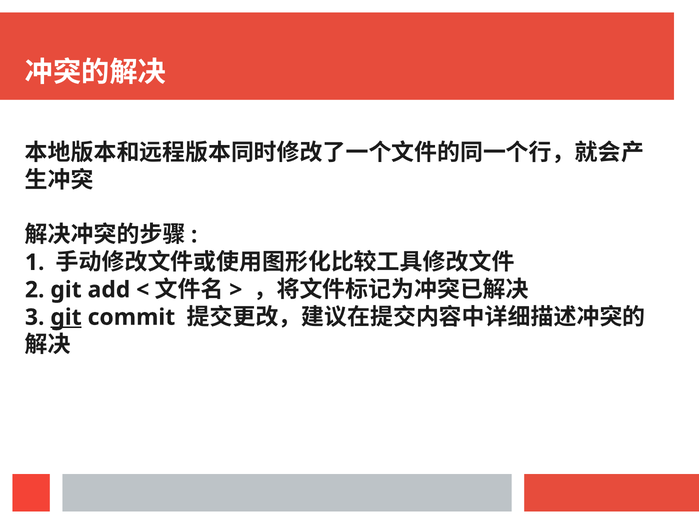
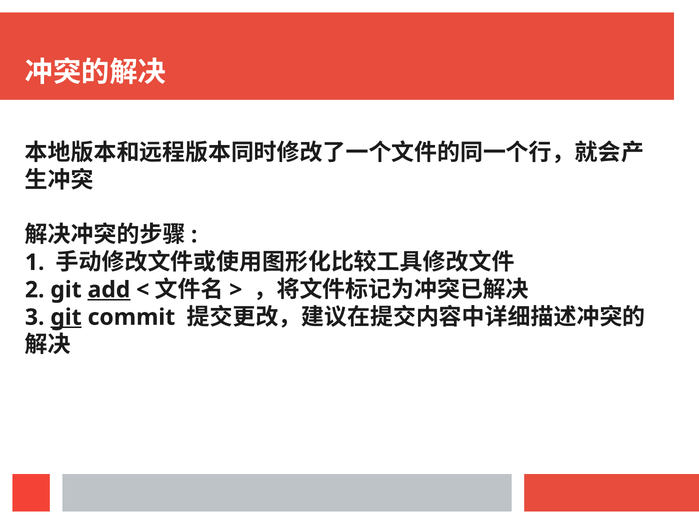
add underline: none -> present
